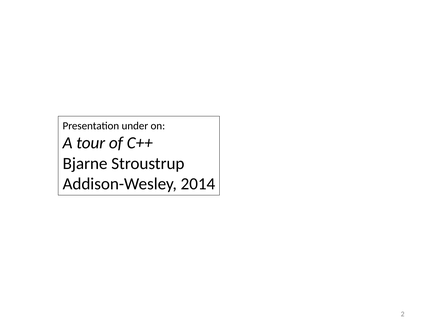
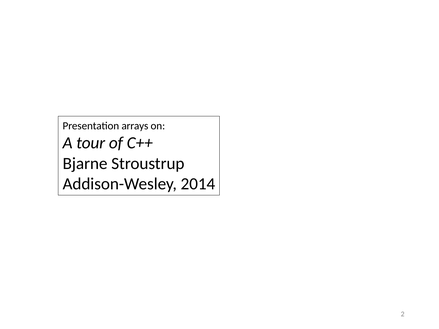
under: under -> arrays
